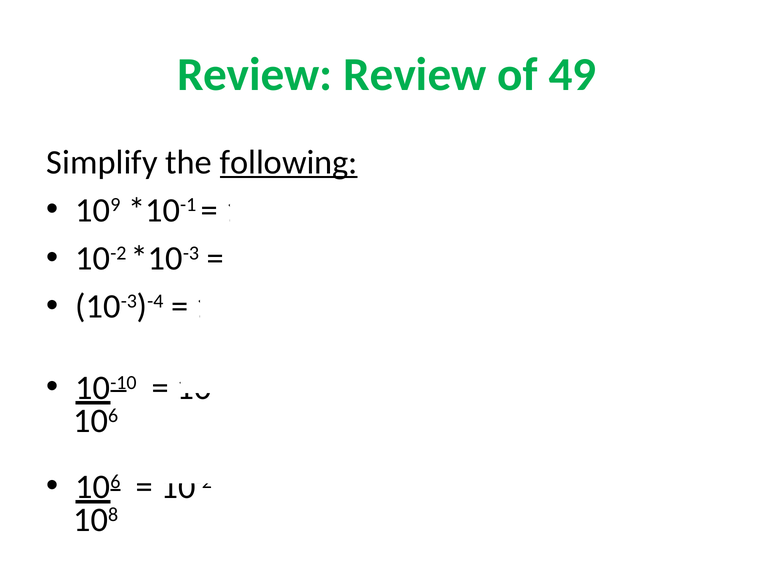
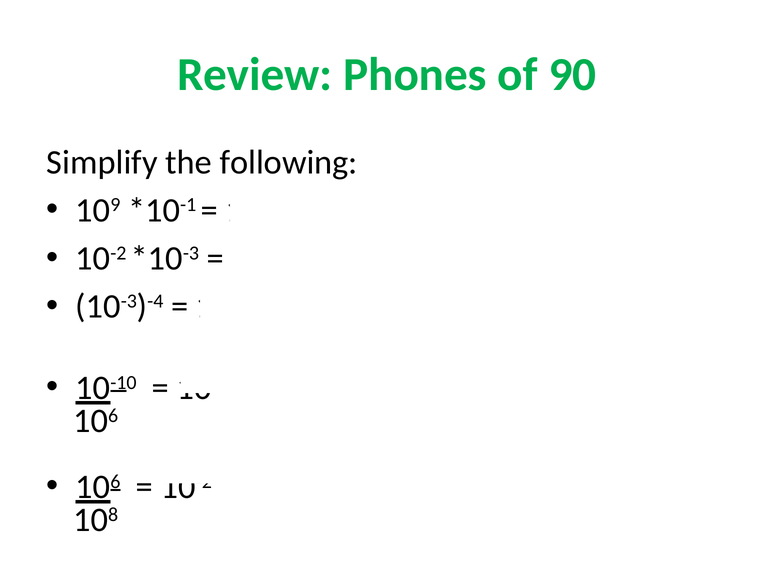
Review Review: Review -> Phones
49: 49 -> 90
following underline: present -> none
